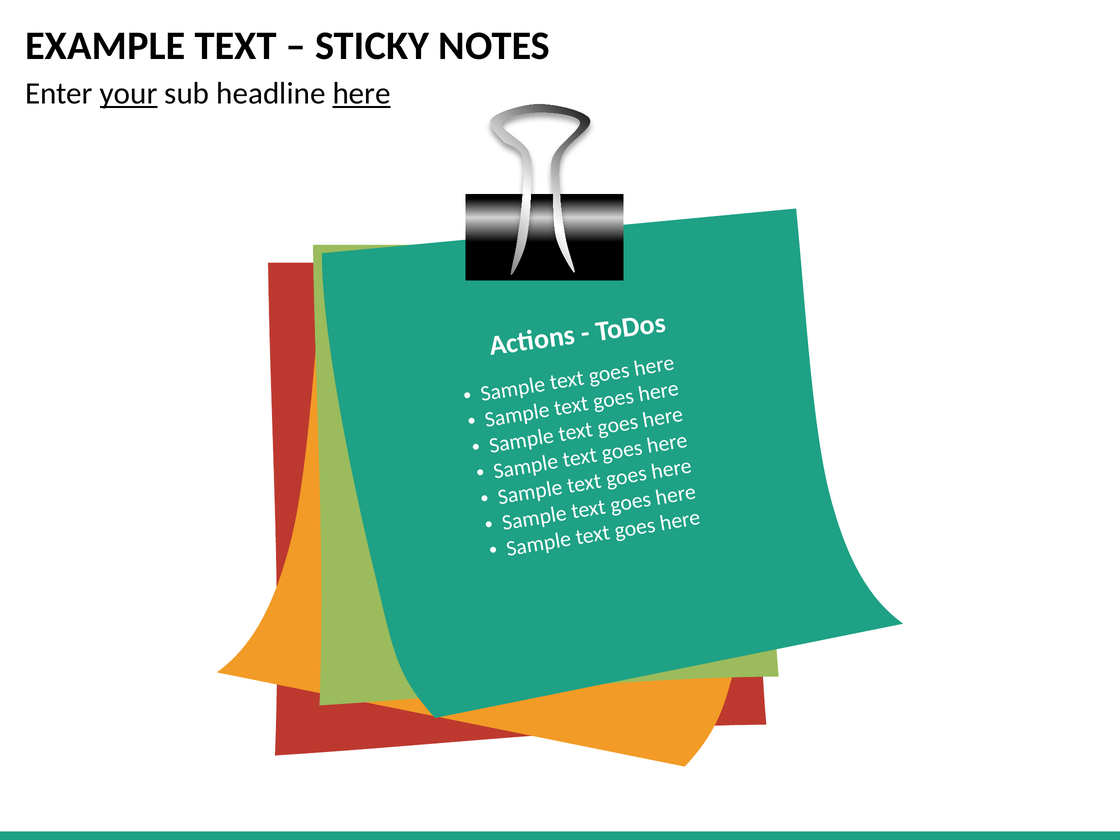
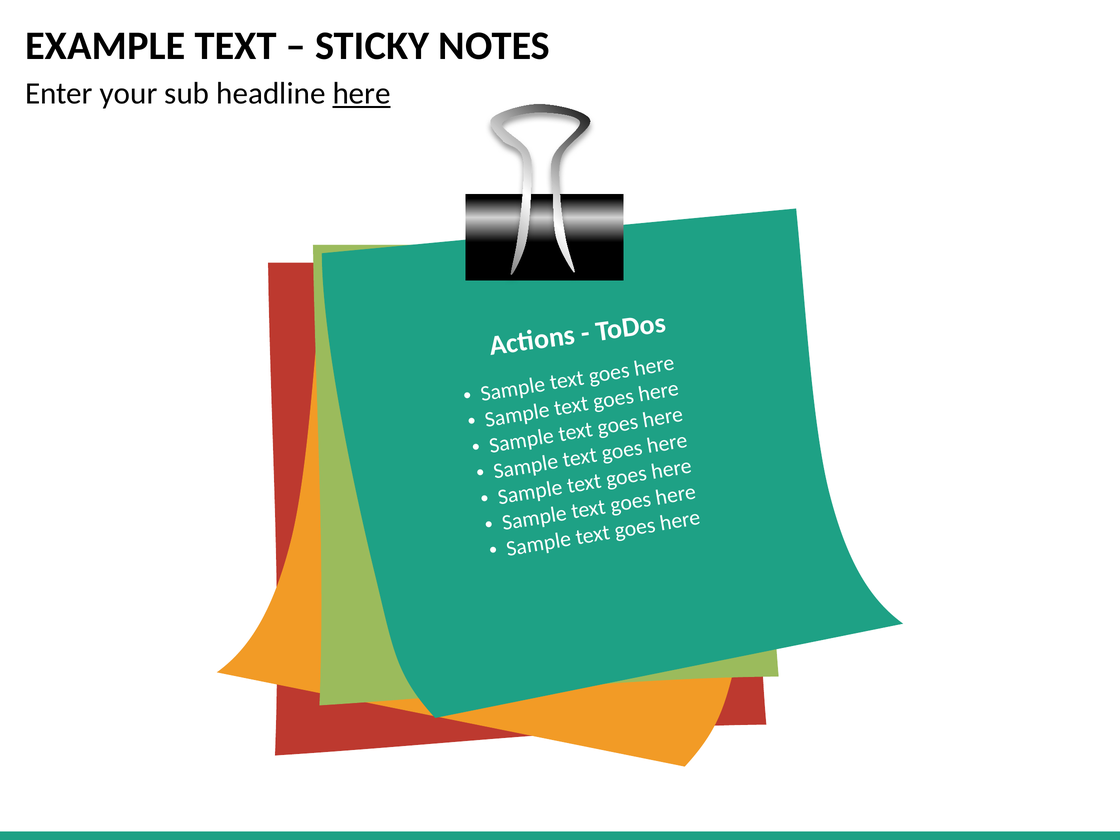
your underline: present -> none
